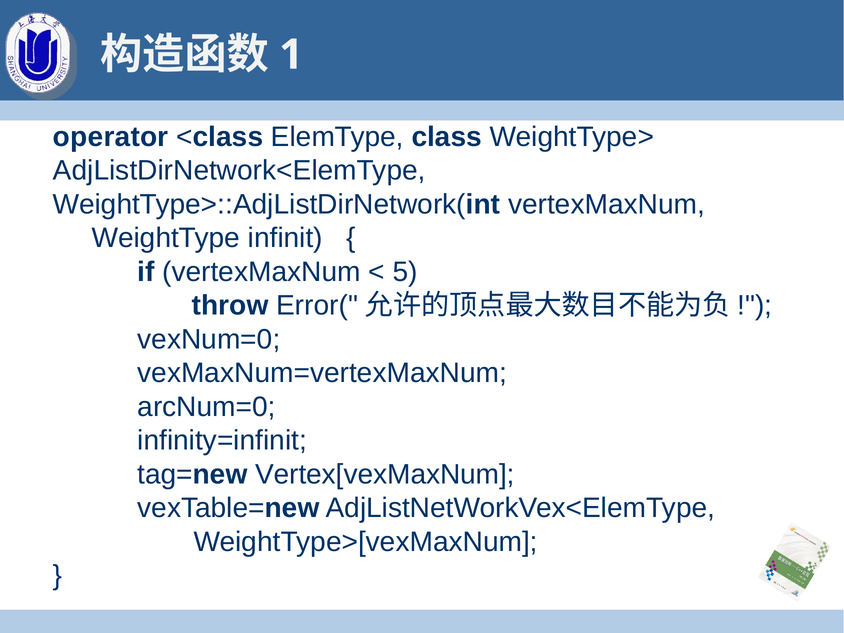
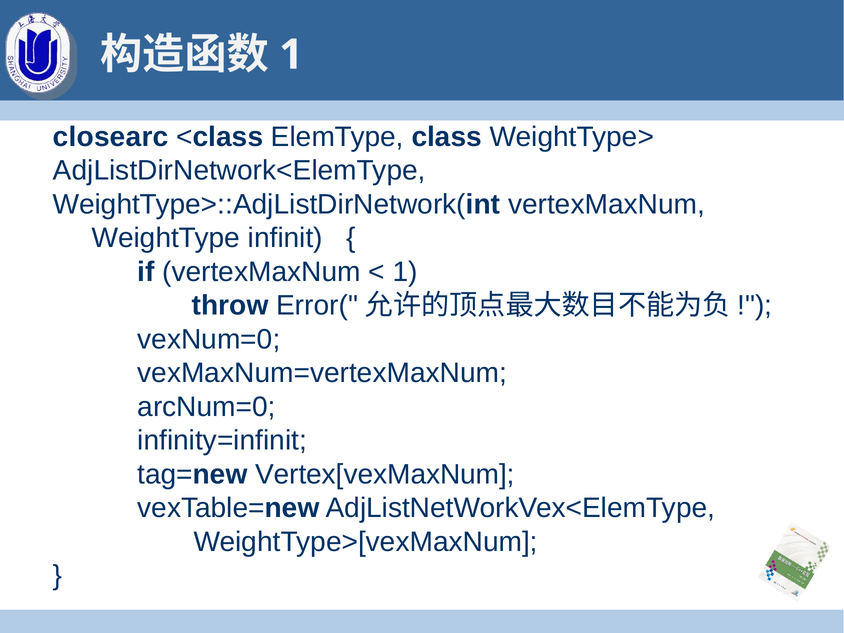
operator: operator -> closearc
5 at (405, 272): 5 -> 1
